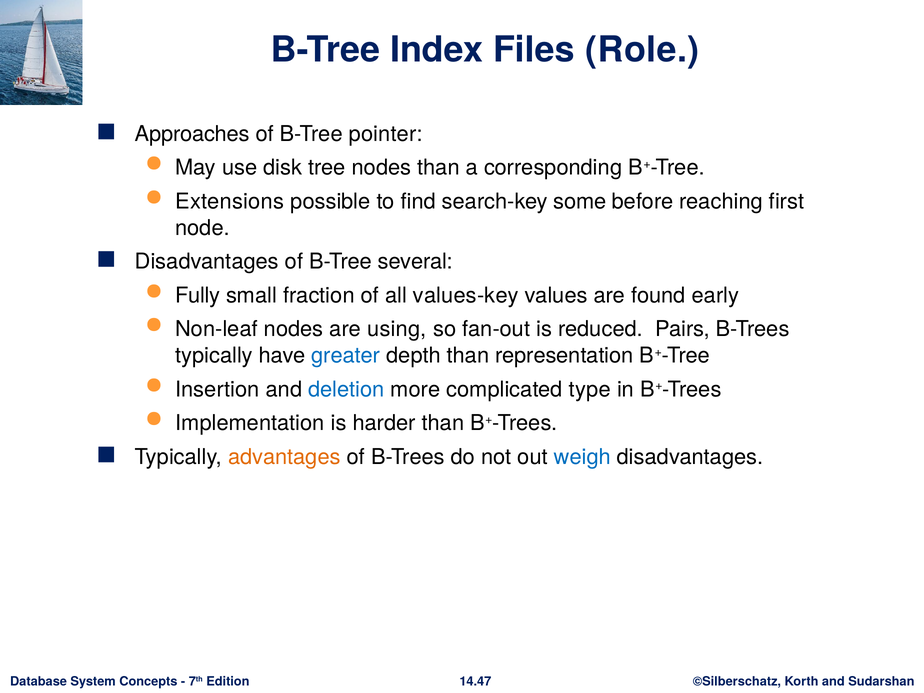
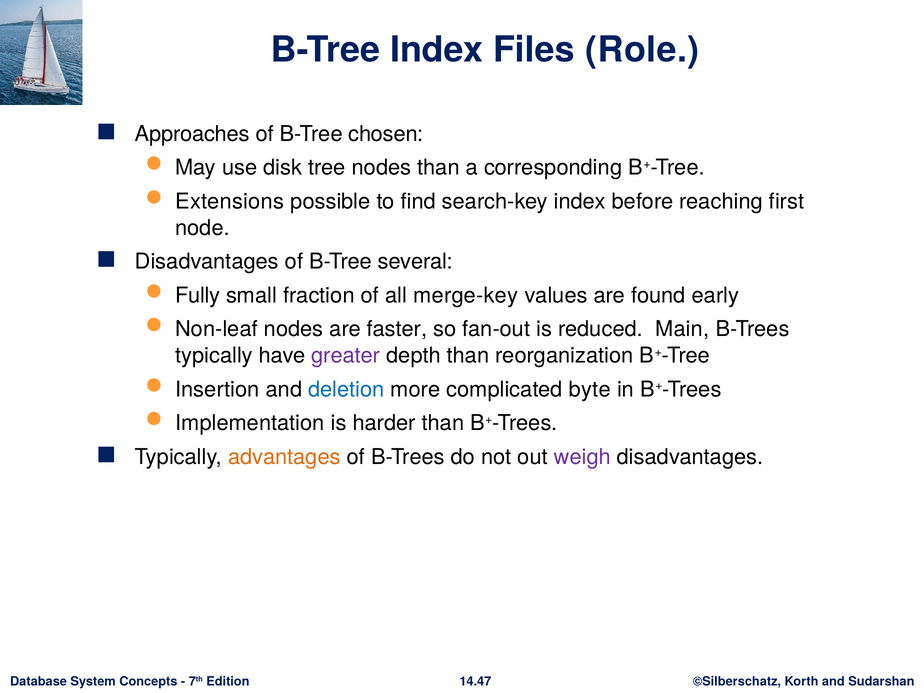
pointer: pointer -> chosen
search-key some: some -> index
values-key: values-key -> merge-key
using: using -> faster
Pairs: Pairs -> Main
greater colour: blue -> purple
representation: representation -> reorganization
type: type -> byte
weigh colour: blue -> purple
